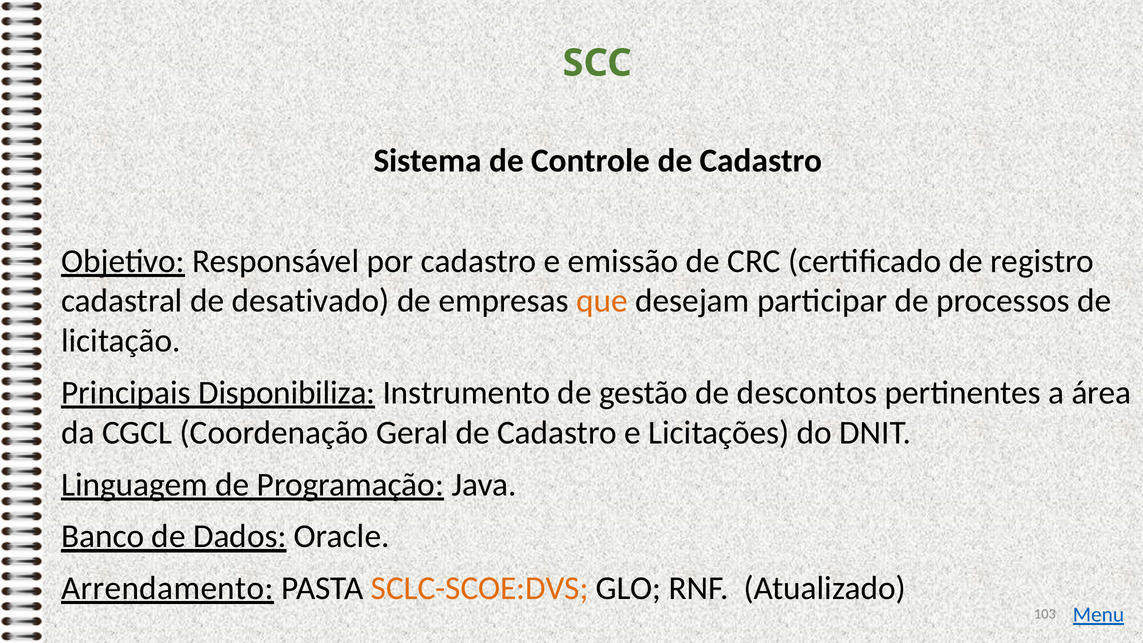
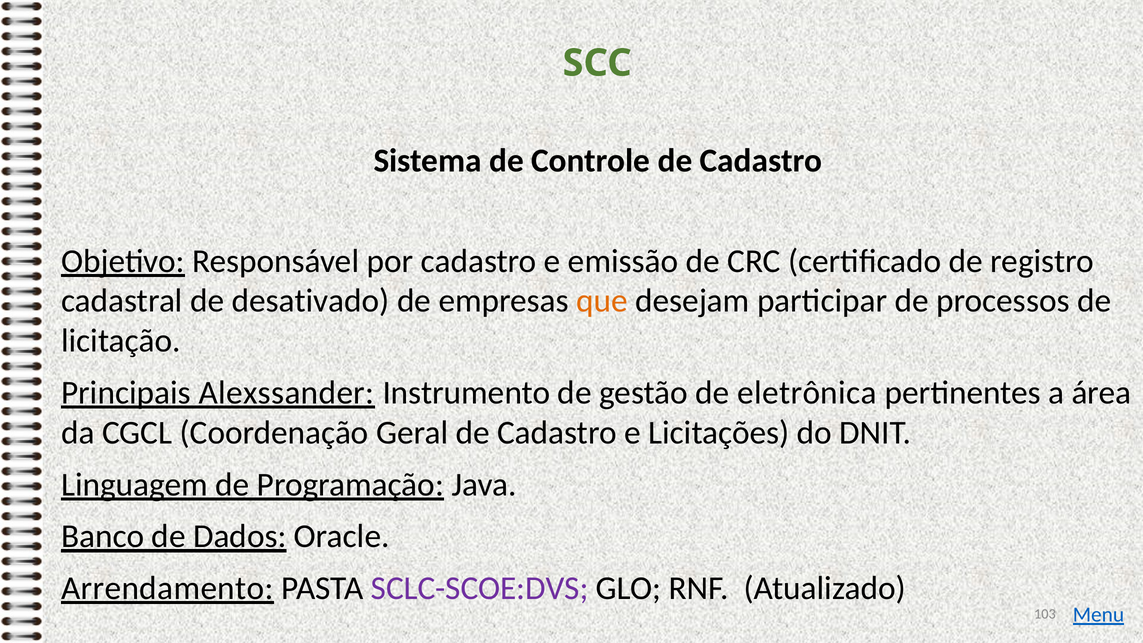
Disponibiliza: Disponibiliza -> Alexssander
descontos: descontos -> eletrônica
SCLC-SCOE:DVS colour: orange -> purple
